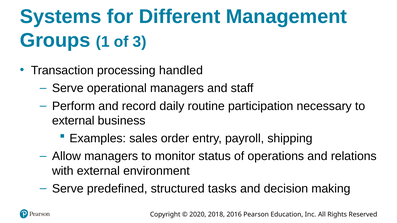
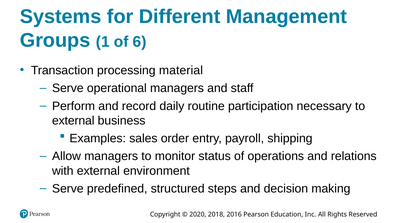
3: 3 -> 6
handled: handled -> material
tasks: tasks -> steps
